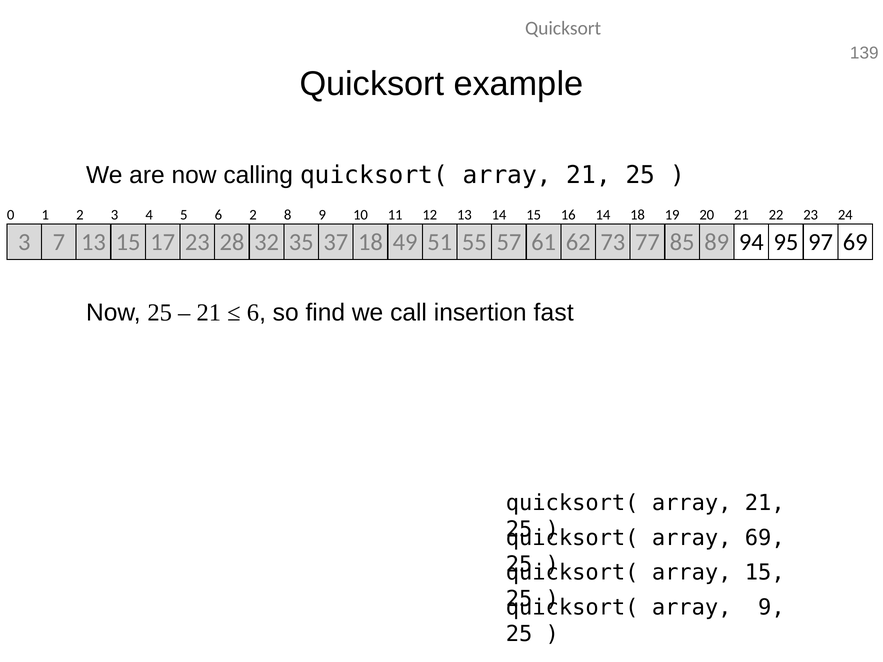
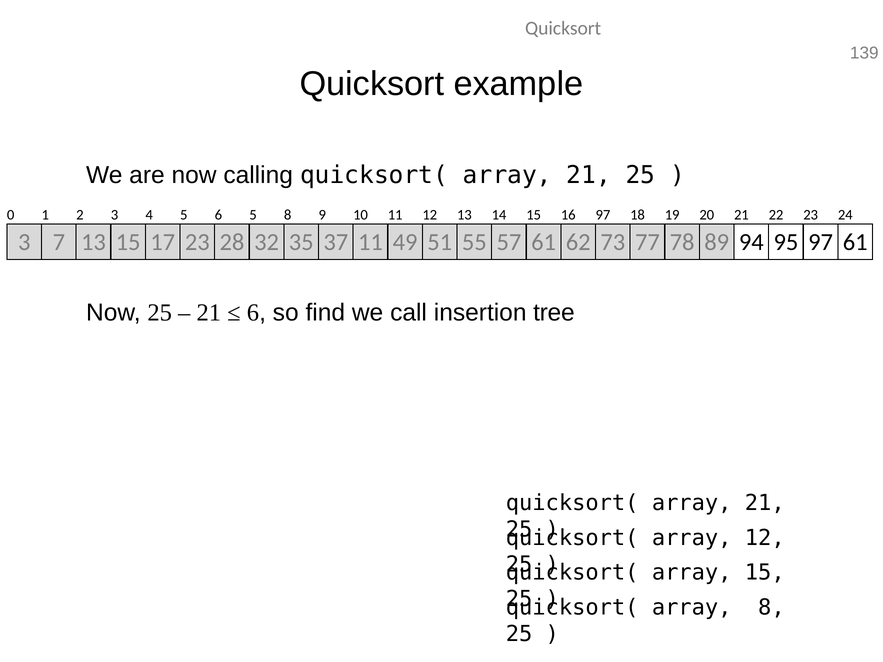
6 2: 2 -> 5
16 14: 14 -> 97
37 18: 18 -> 11
85: 85 -> 78
97 69: 69 -> 61
fast: fast -> tree
array 69: 69 -> 12
array 9: 9 -> 8
